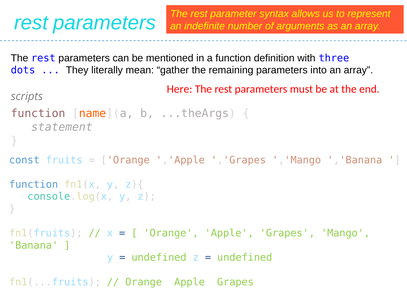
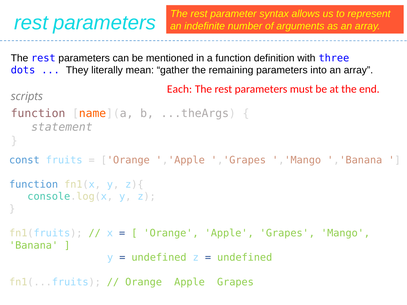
Here: Here -> Each
